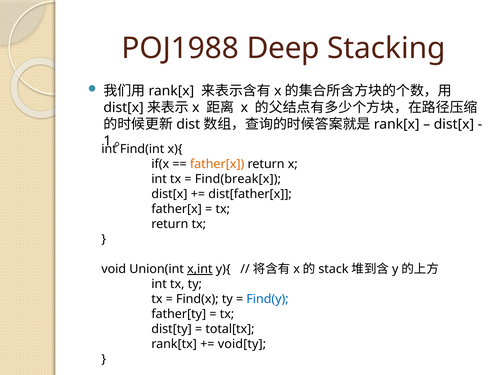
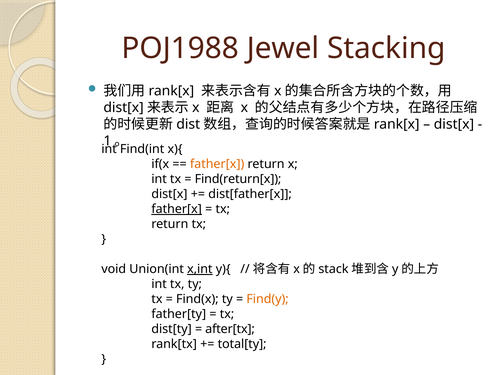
Deep: Deep -> Jewel
Find(break[x: Find(break[x -> Find(return[x
father[x at (177, 209) underline: none -> present
Find(y colour: blue -> orange
total[tx: total[tx -> after[tx
void[ty: void[ty -> total[ty
